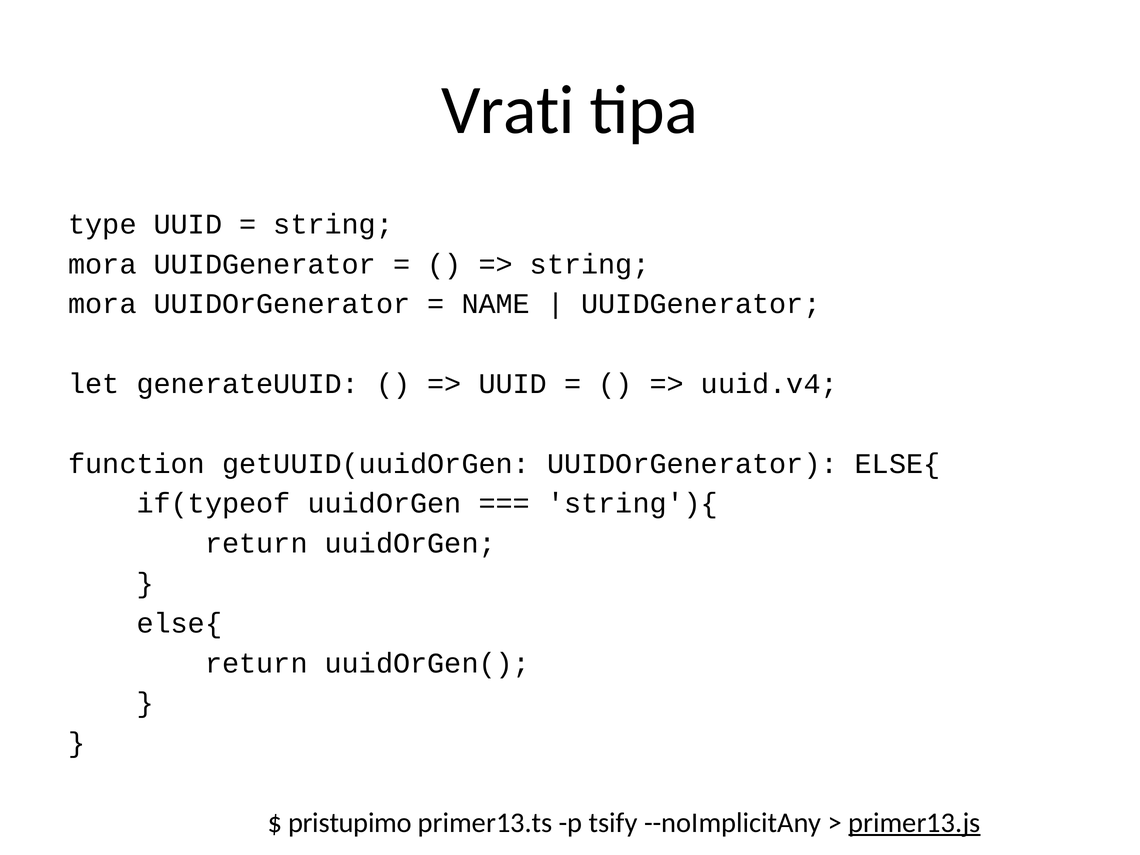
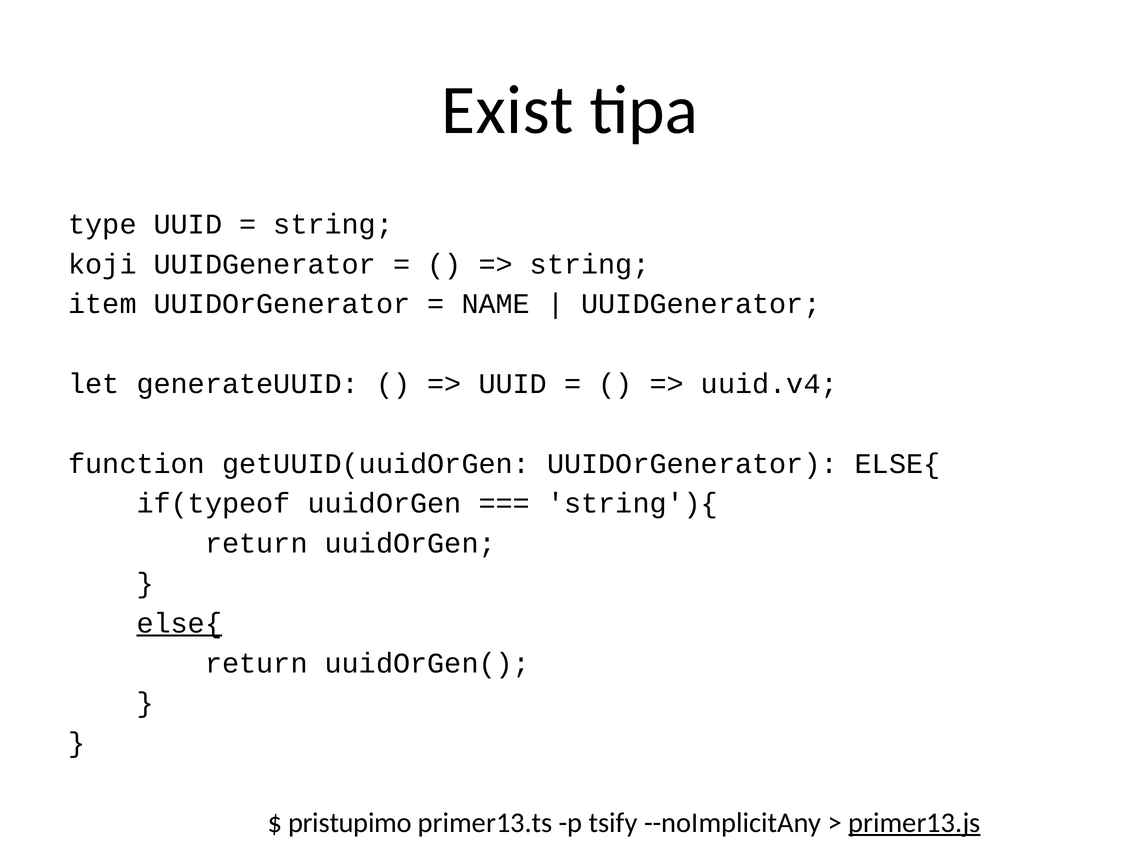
Vrati: Vrati -> Exist
mora at (102, 264): mora -> koji
mora at (102, 304): mora -> item
else{ at (179, 623) underline: none -> present
